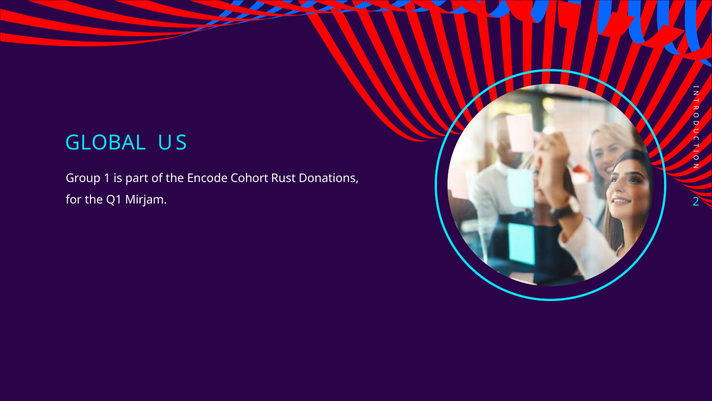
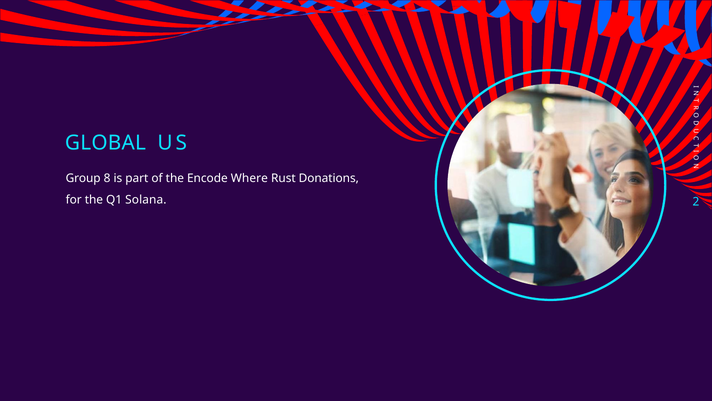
1: 1 -> 8
Cohort: Cohort -> Where
Mirjam: Mirjam -> Solana
